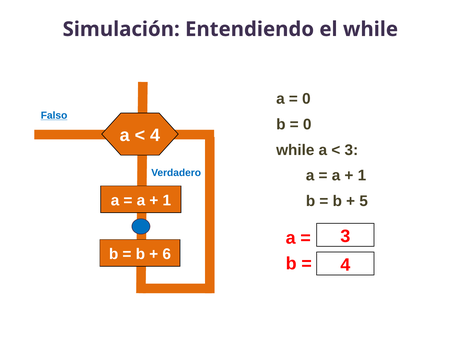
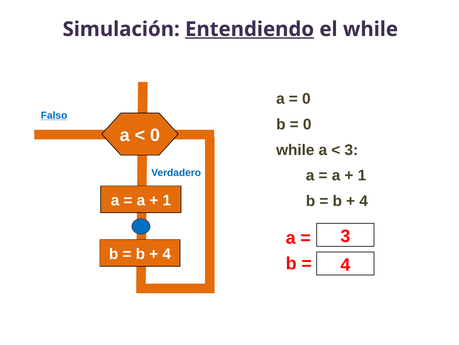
Entendiendo underline: none -> present
4 at (155, 135): 4 -> 0
5 at (364, 201): 5 -> 4
6 at (167, 253): 6 -> 4
